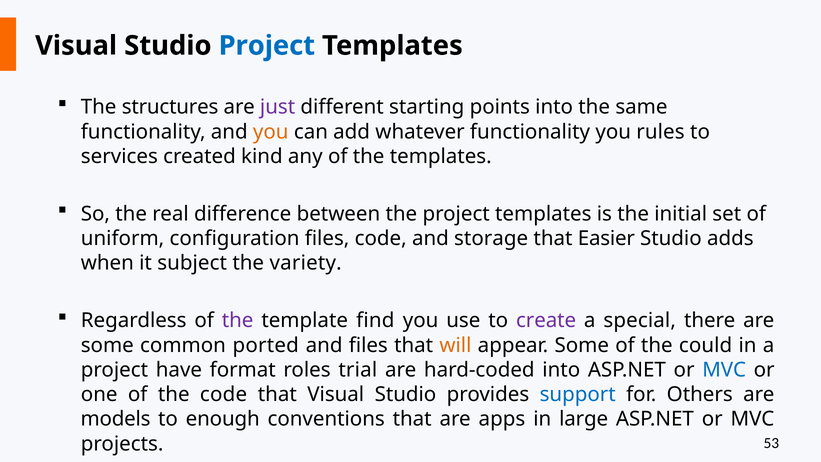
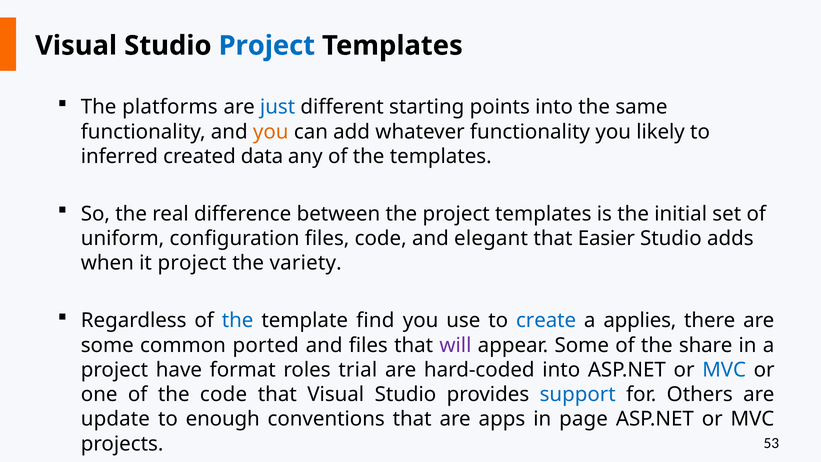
structures: structures -> platforms
just colour: purple -> blue
rules: rules -> likely
services: services -> inferred
kind: kind -> data
storage: storage -> elegant
it subject: subject -> project
the at (238, 320) colour: purple -> blue
create colour: purple -> blue
special: special -> applies
will colour: orange -> purple
could: could -> share
models: models -> update
large: large -> page
